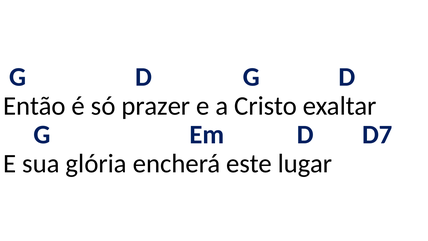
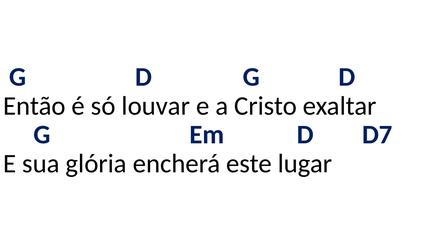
prazer: prazer -> louvar
